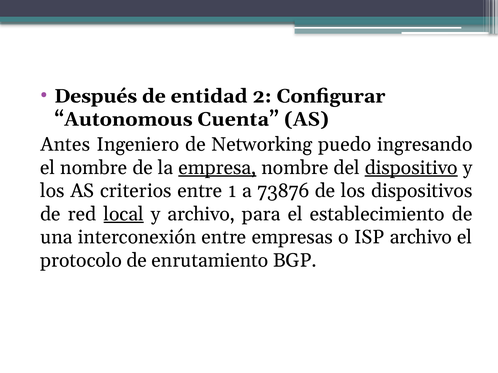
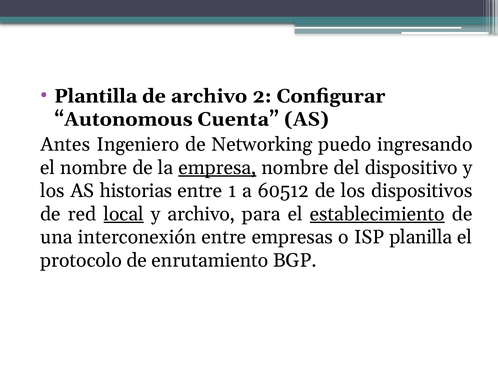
Después: Después -> Plantilla
de entidad: entidad -> archivo
dispositivo underline: present -> none
criterios: criterios -> historias
73876: 73876 -> 60512
establecimiento underline: none -> present
ISP archivo: archivo -> planilla
